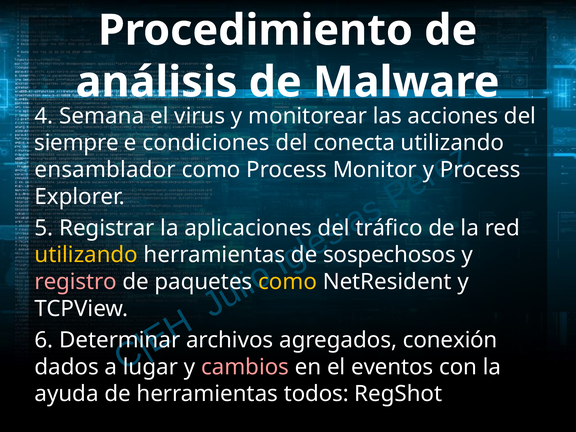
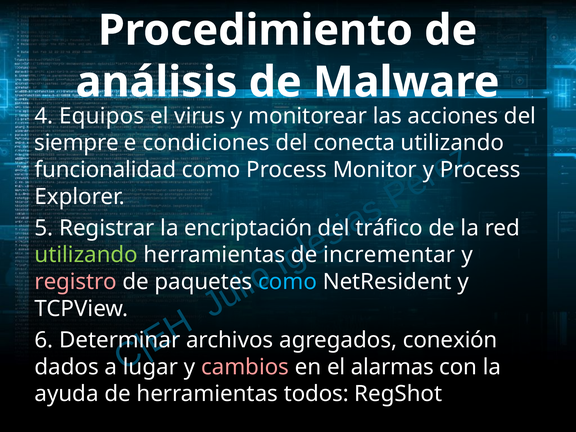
Semana: Semana -> Equipos
ensamblador: ensamblador -> funcionalidad
aplicaciones: aplicaciones -> encriptación
utilizando at (86, 255) colour: yellow -> light green
sospechosos: sospechosos -> incrementar
como at (288, 282) colour: yellow -> light blue
eventos: eventos -> alarmas
